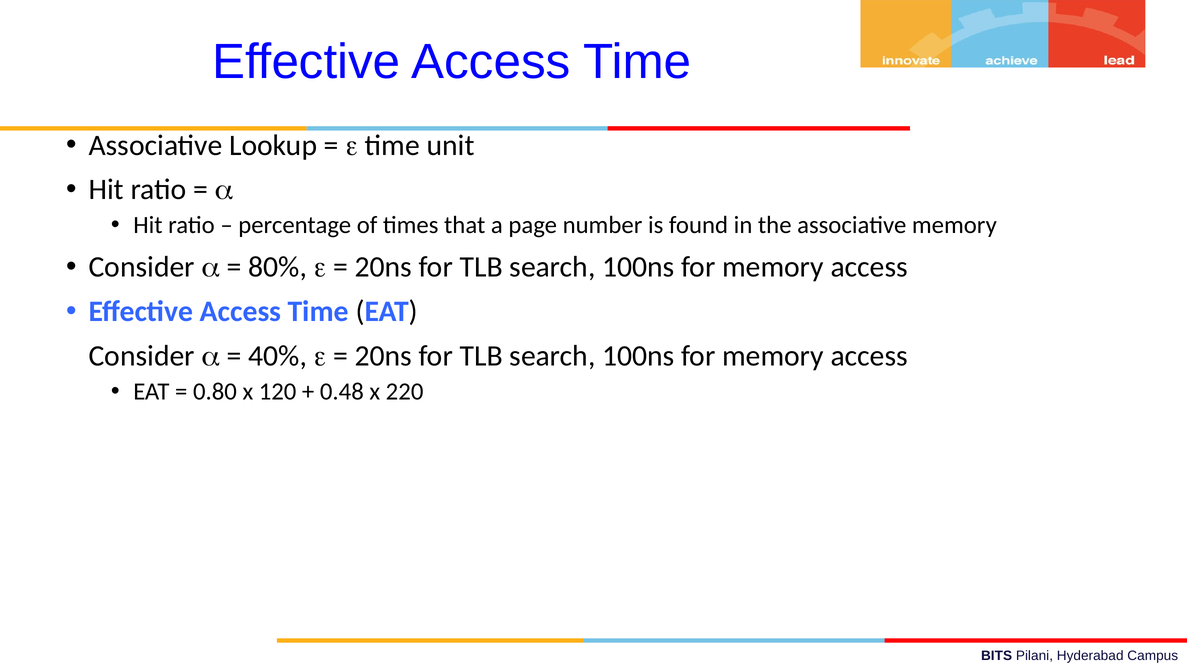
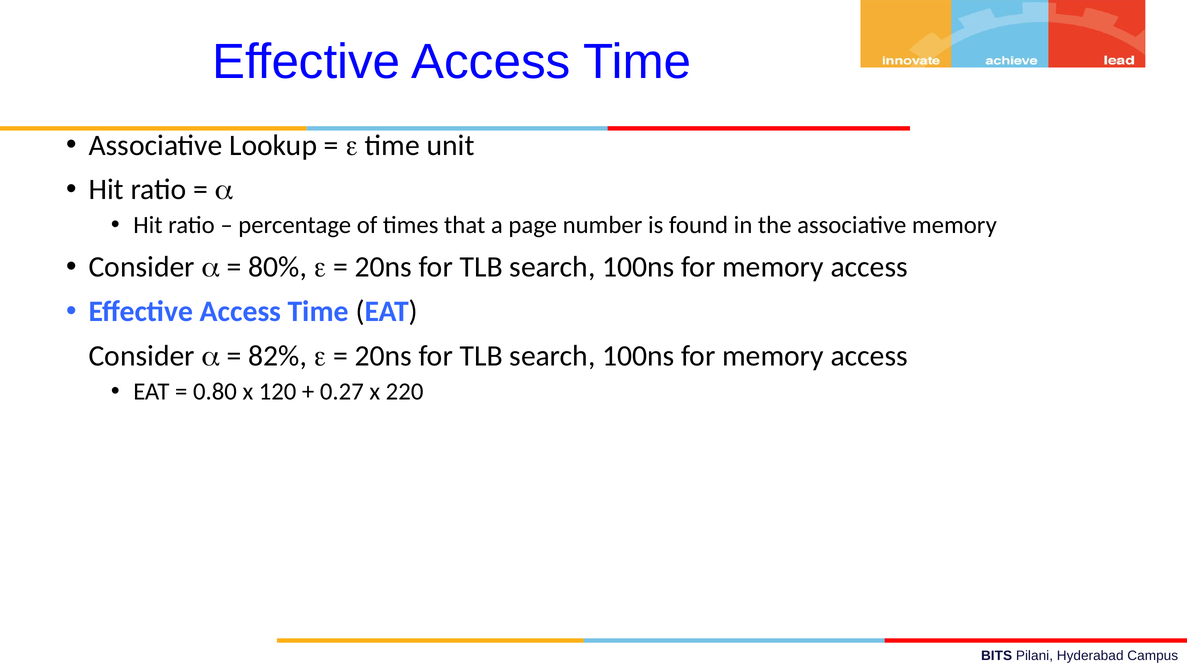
40%: 40% -> 82%
0.48: 0.48 -> 0.27
